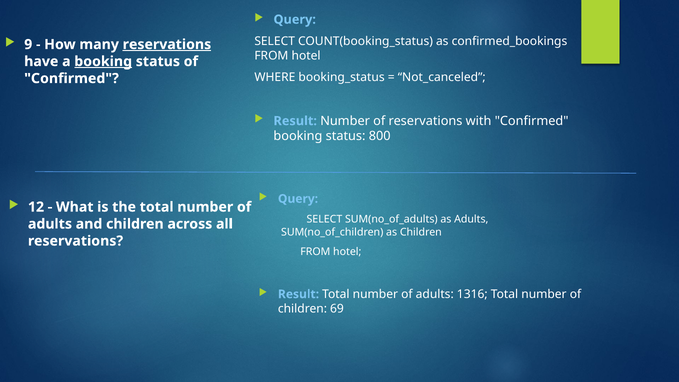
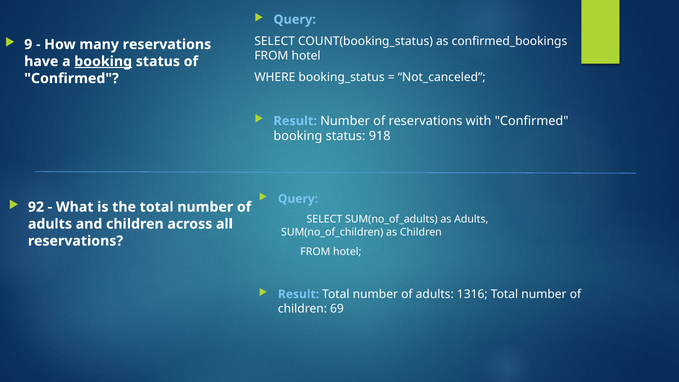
reservations at (167, 44) underline: present -> none
800: 800 -> 918
12: 12 -> 92
